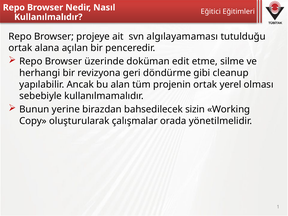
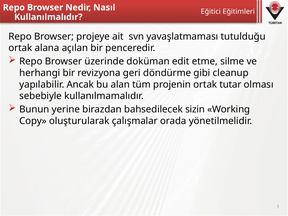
algılayamaması: algılayamaması -> yavaşlatmaması
yerel: yerel -> tutar
